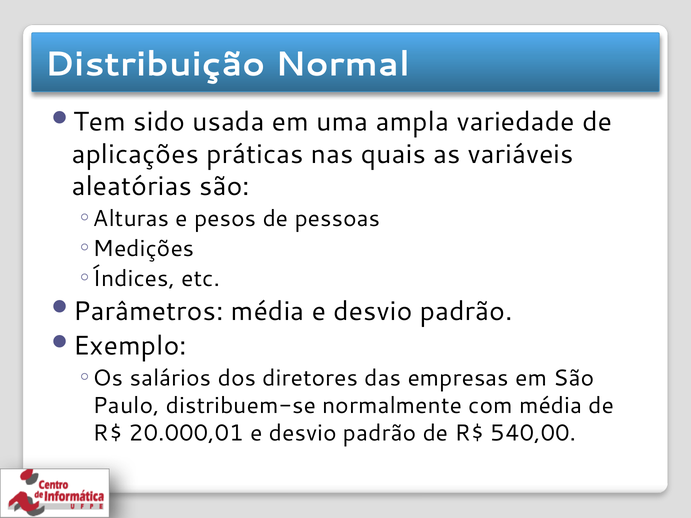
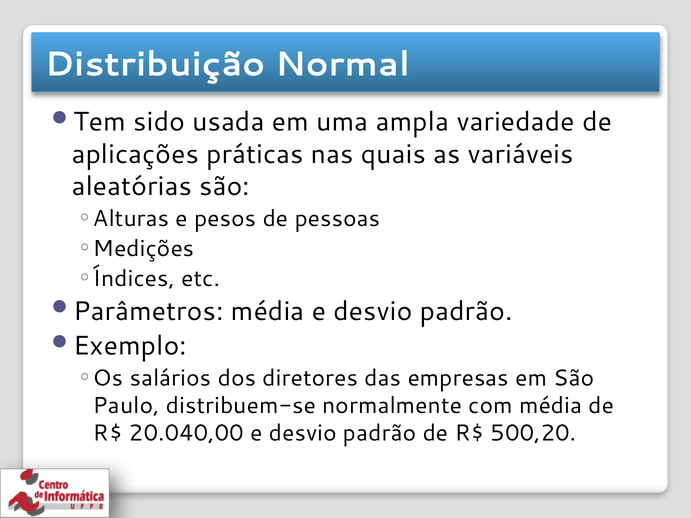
20.000,01: 20.000,01 -> 20.040,00
540,00: 540,00 -> 500,20
